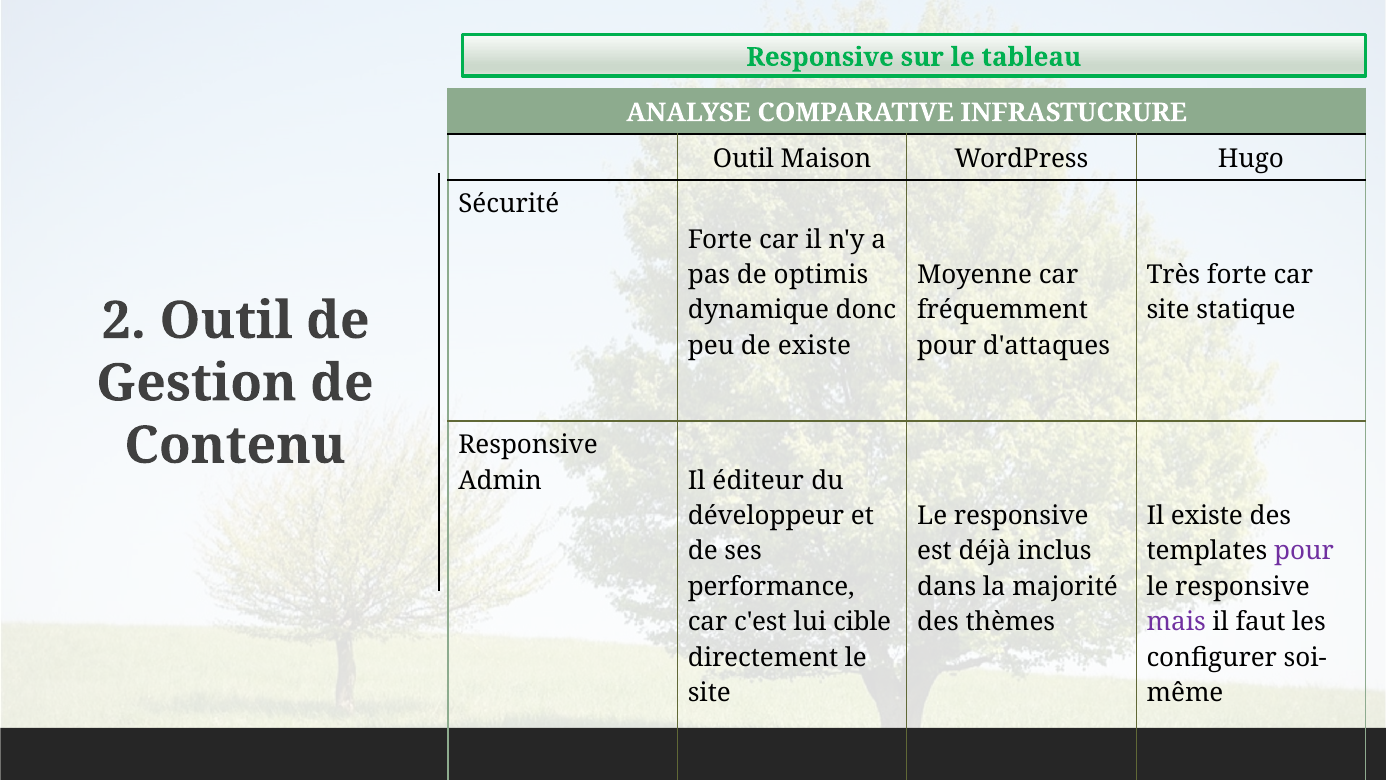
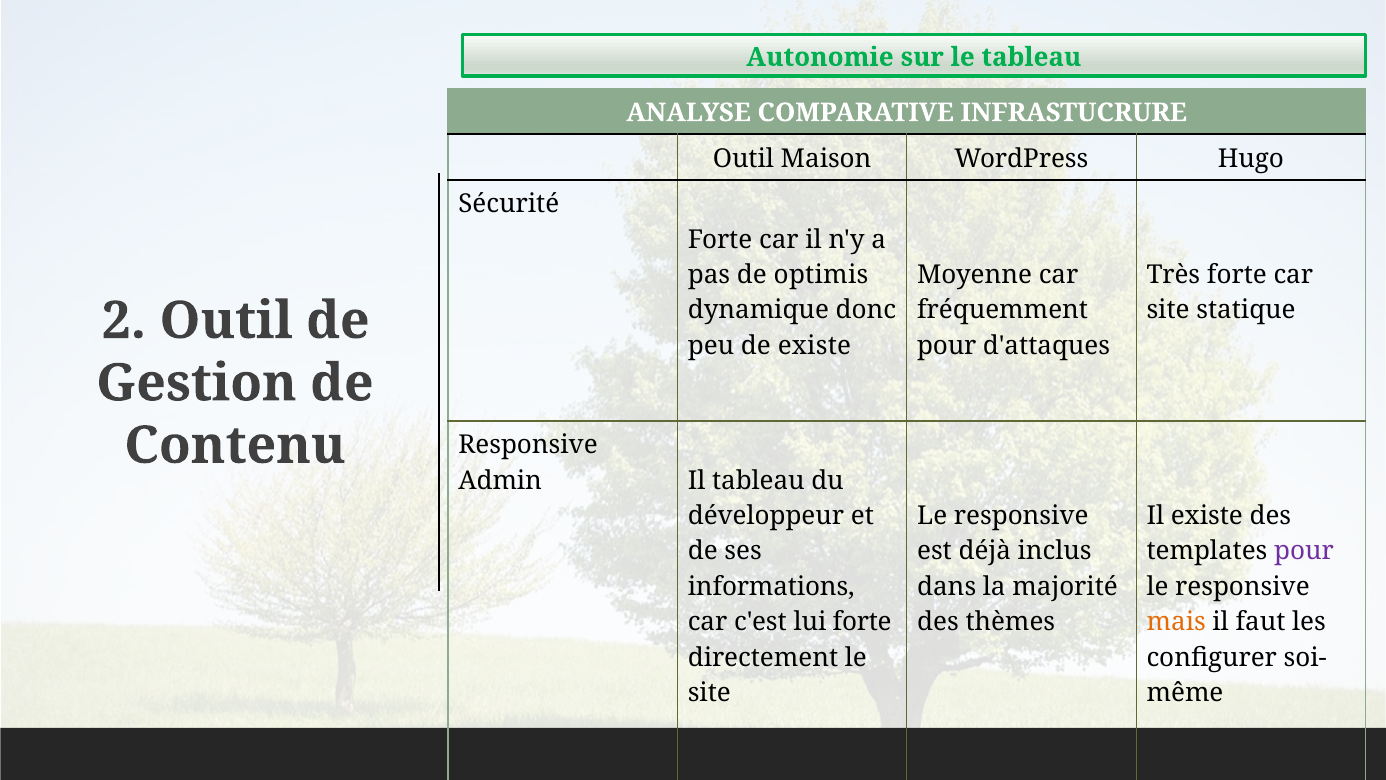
Responsive at (820, 57): Responsive -> Autonomie
Il éditeur: éditeur -> tableau
performance: performance -> informations
lui cible: cible -> forte
mais colour: purple -> orange
